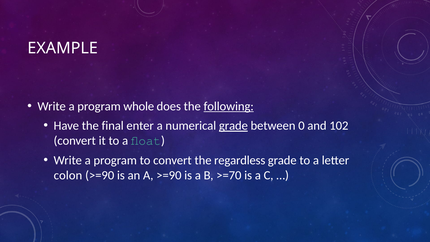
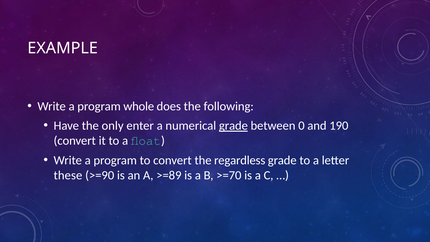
following underline: present -> none
final: final -> only
102: 102 -> 190
colon: colon -> these
A >=90: >=90 -> >=89
